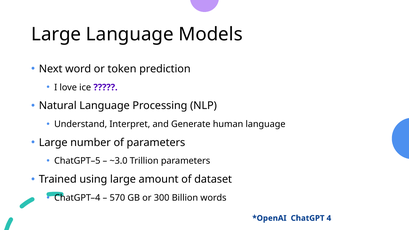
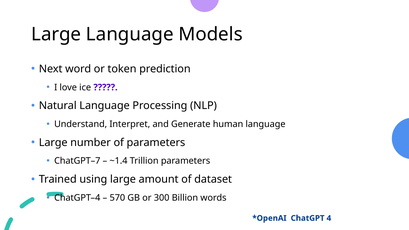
ChatGPT–5: ChatGPT–5 -> ChatGPT–7
~3.0: ~3.0 -> ~1.4
